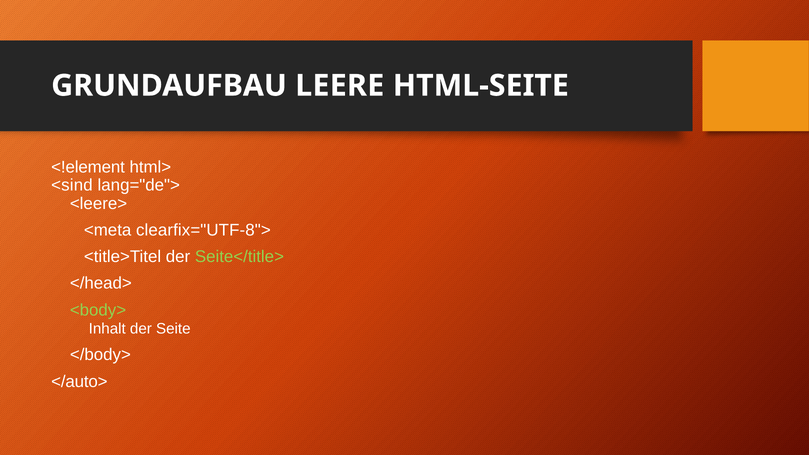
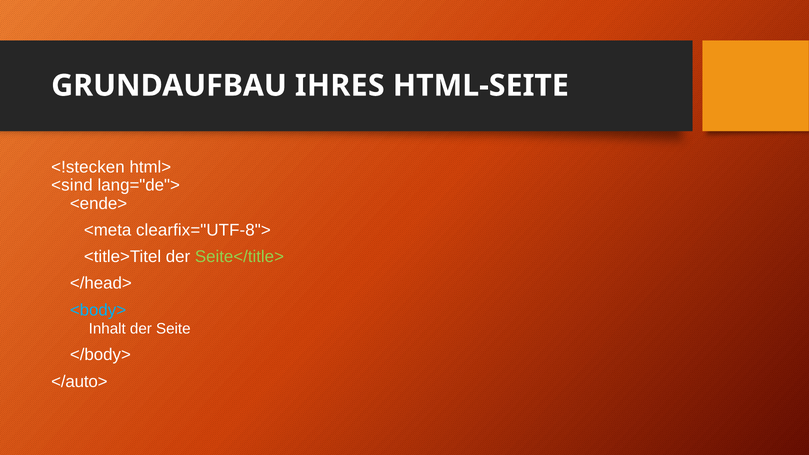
LEERE: LEERE -> IHRES
<!element: <!element -> <!stecken
<leere>: <leere> -> <ende>
<body> colour: light green -> light blue
